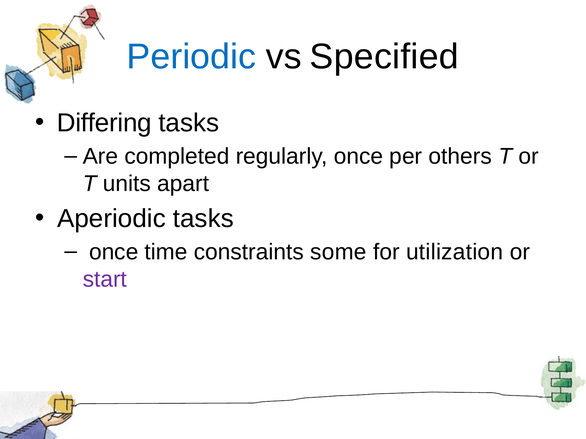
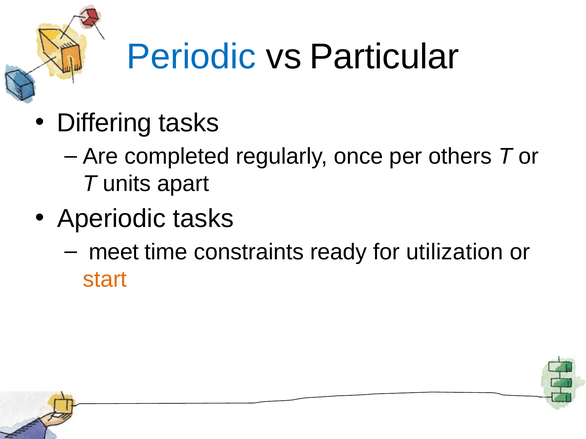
Specified: Specified -> Particular
once at (114, 252): once -> meet
some: some -> ready
start colour: purple -> orange
